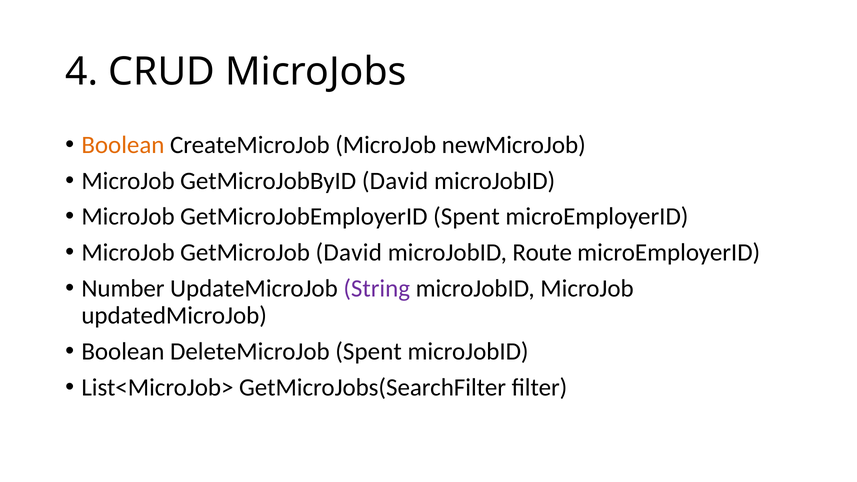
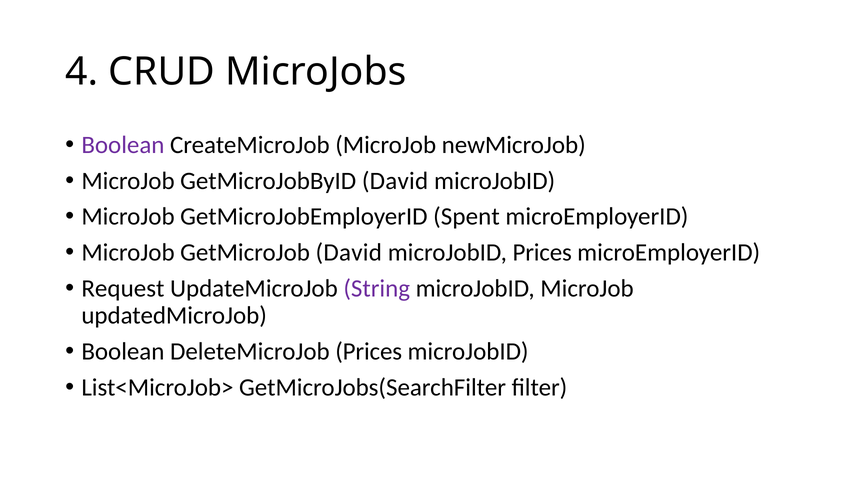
Boolean at (123, 145) colour: orange -> purple
microJobID Route: Route -> Prices
Number: Number -> Request
DeleteMicroJob Spent: Spent -> Prices
